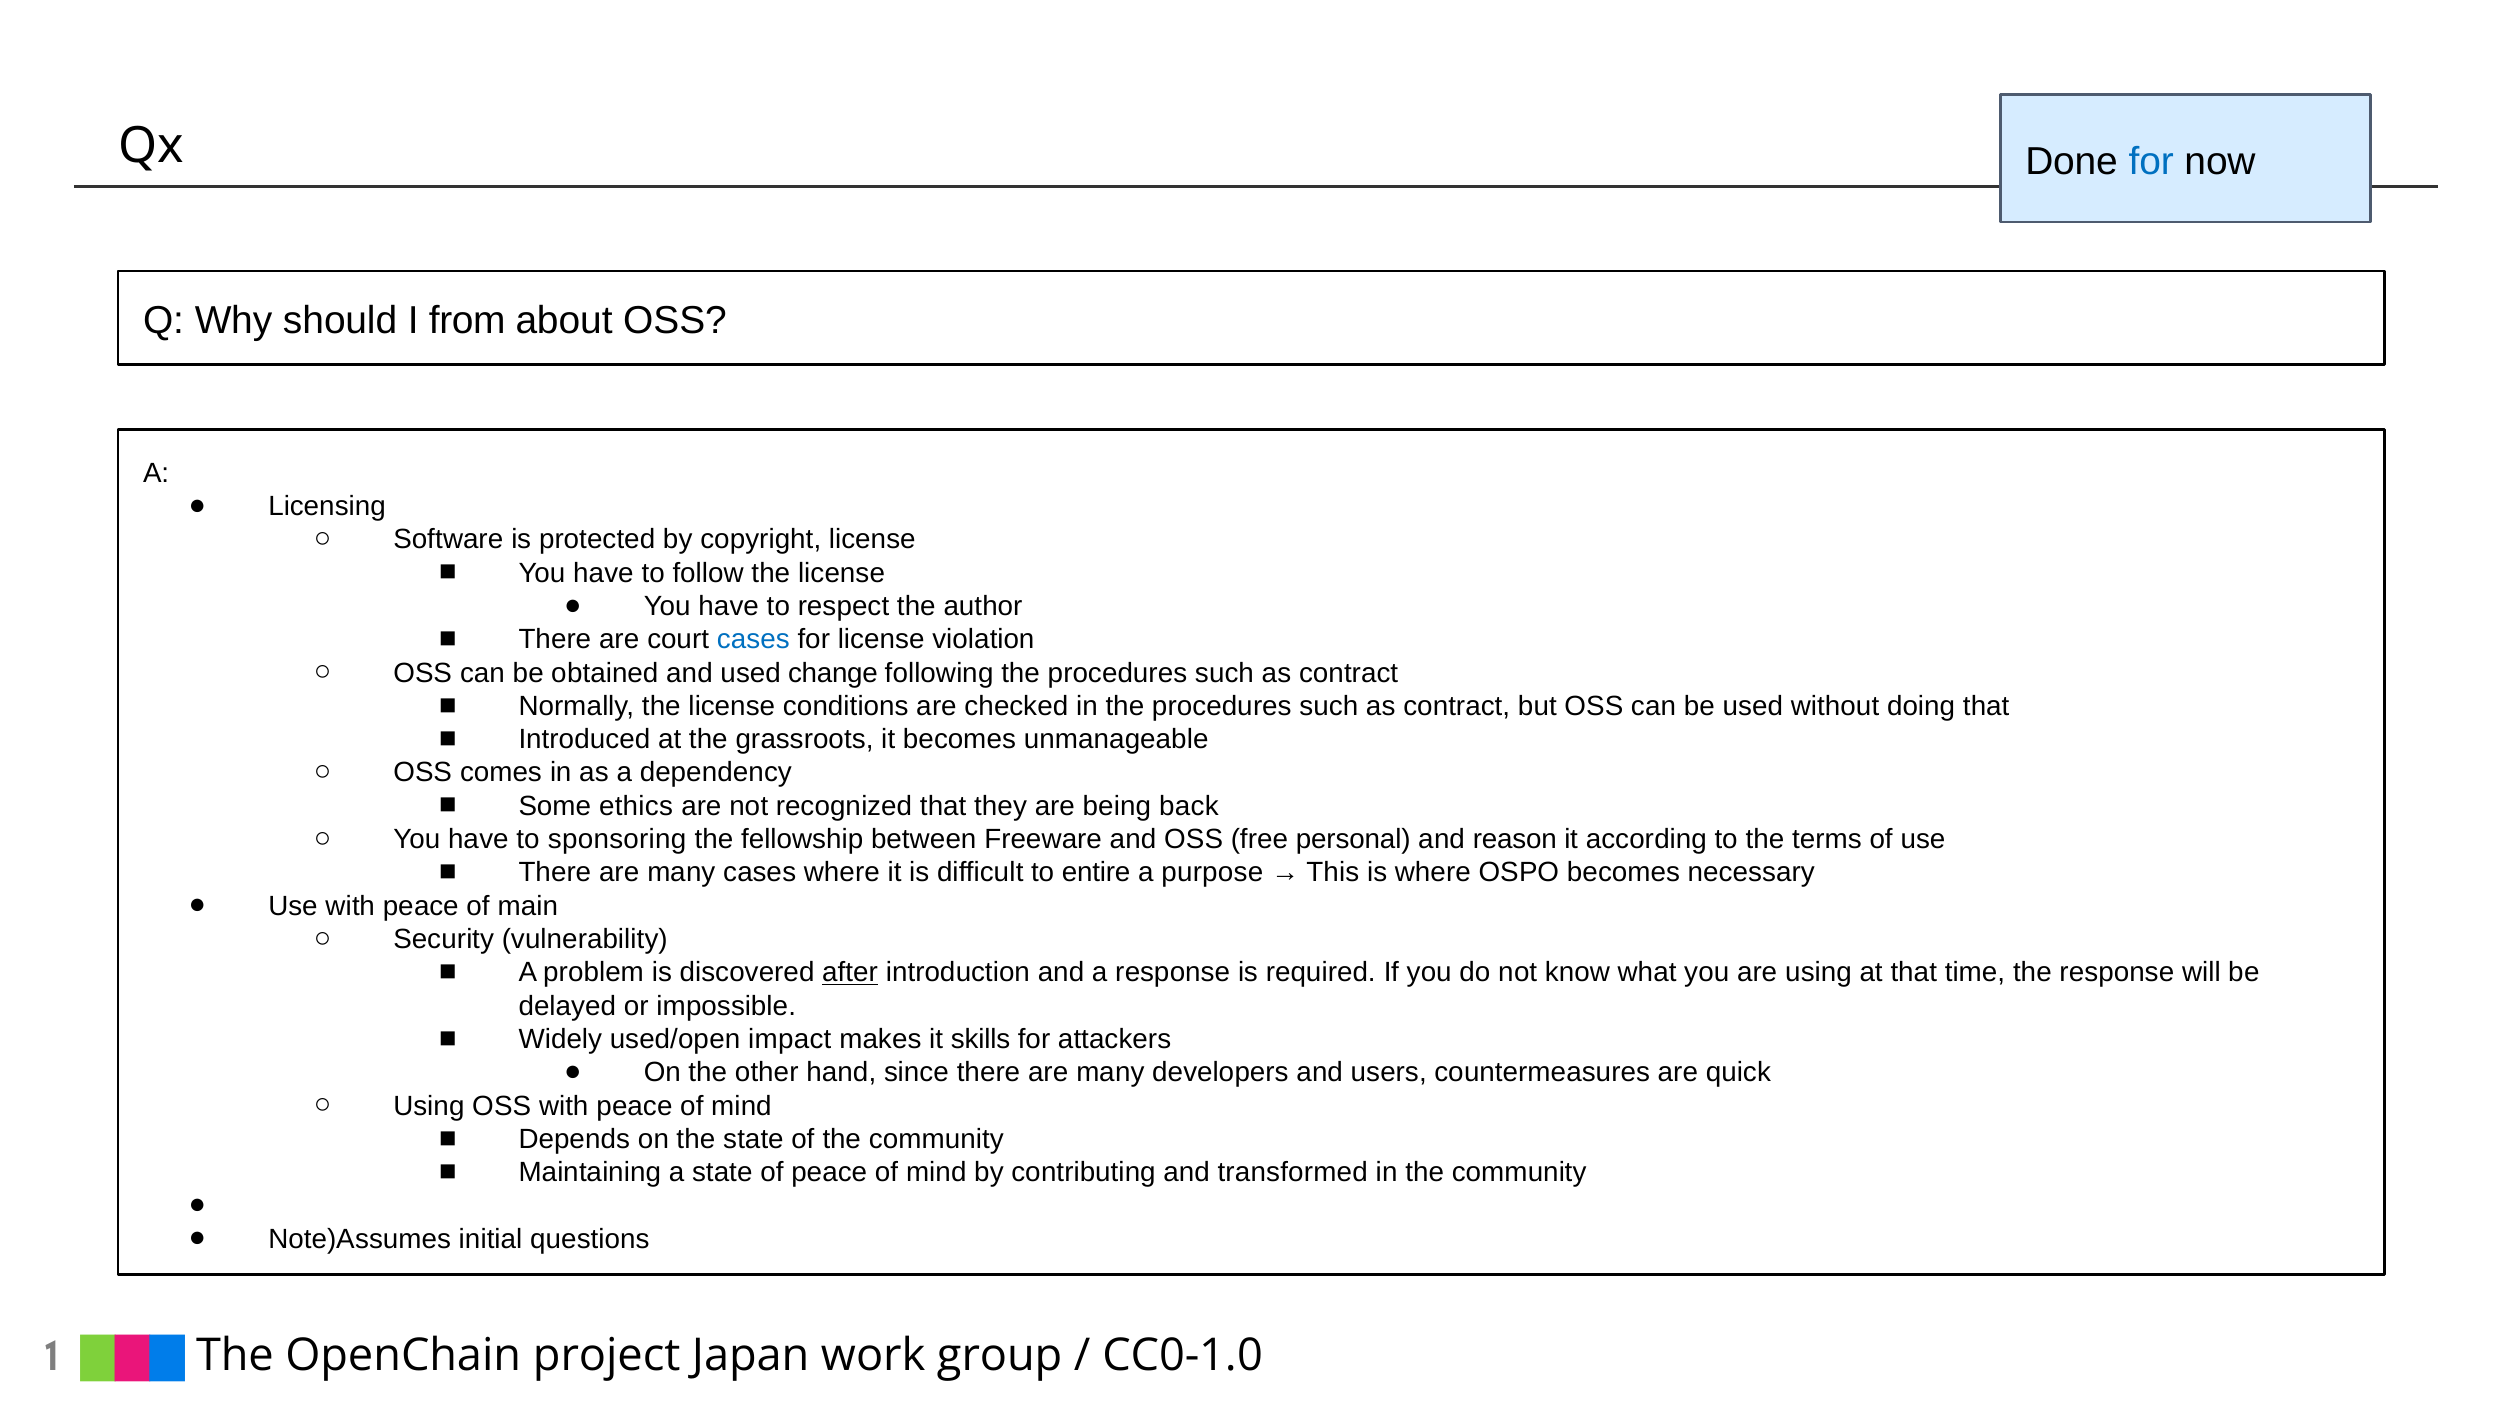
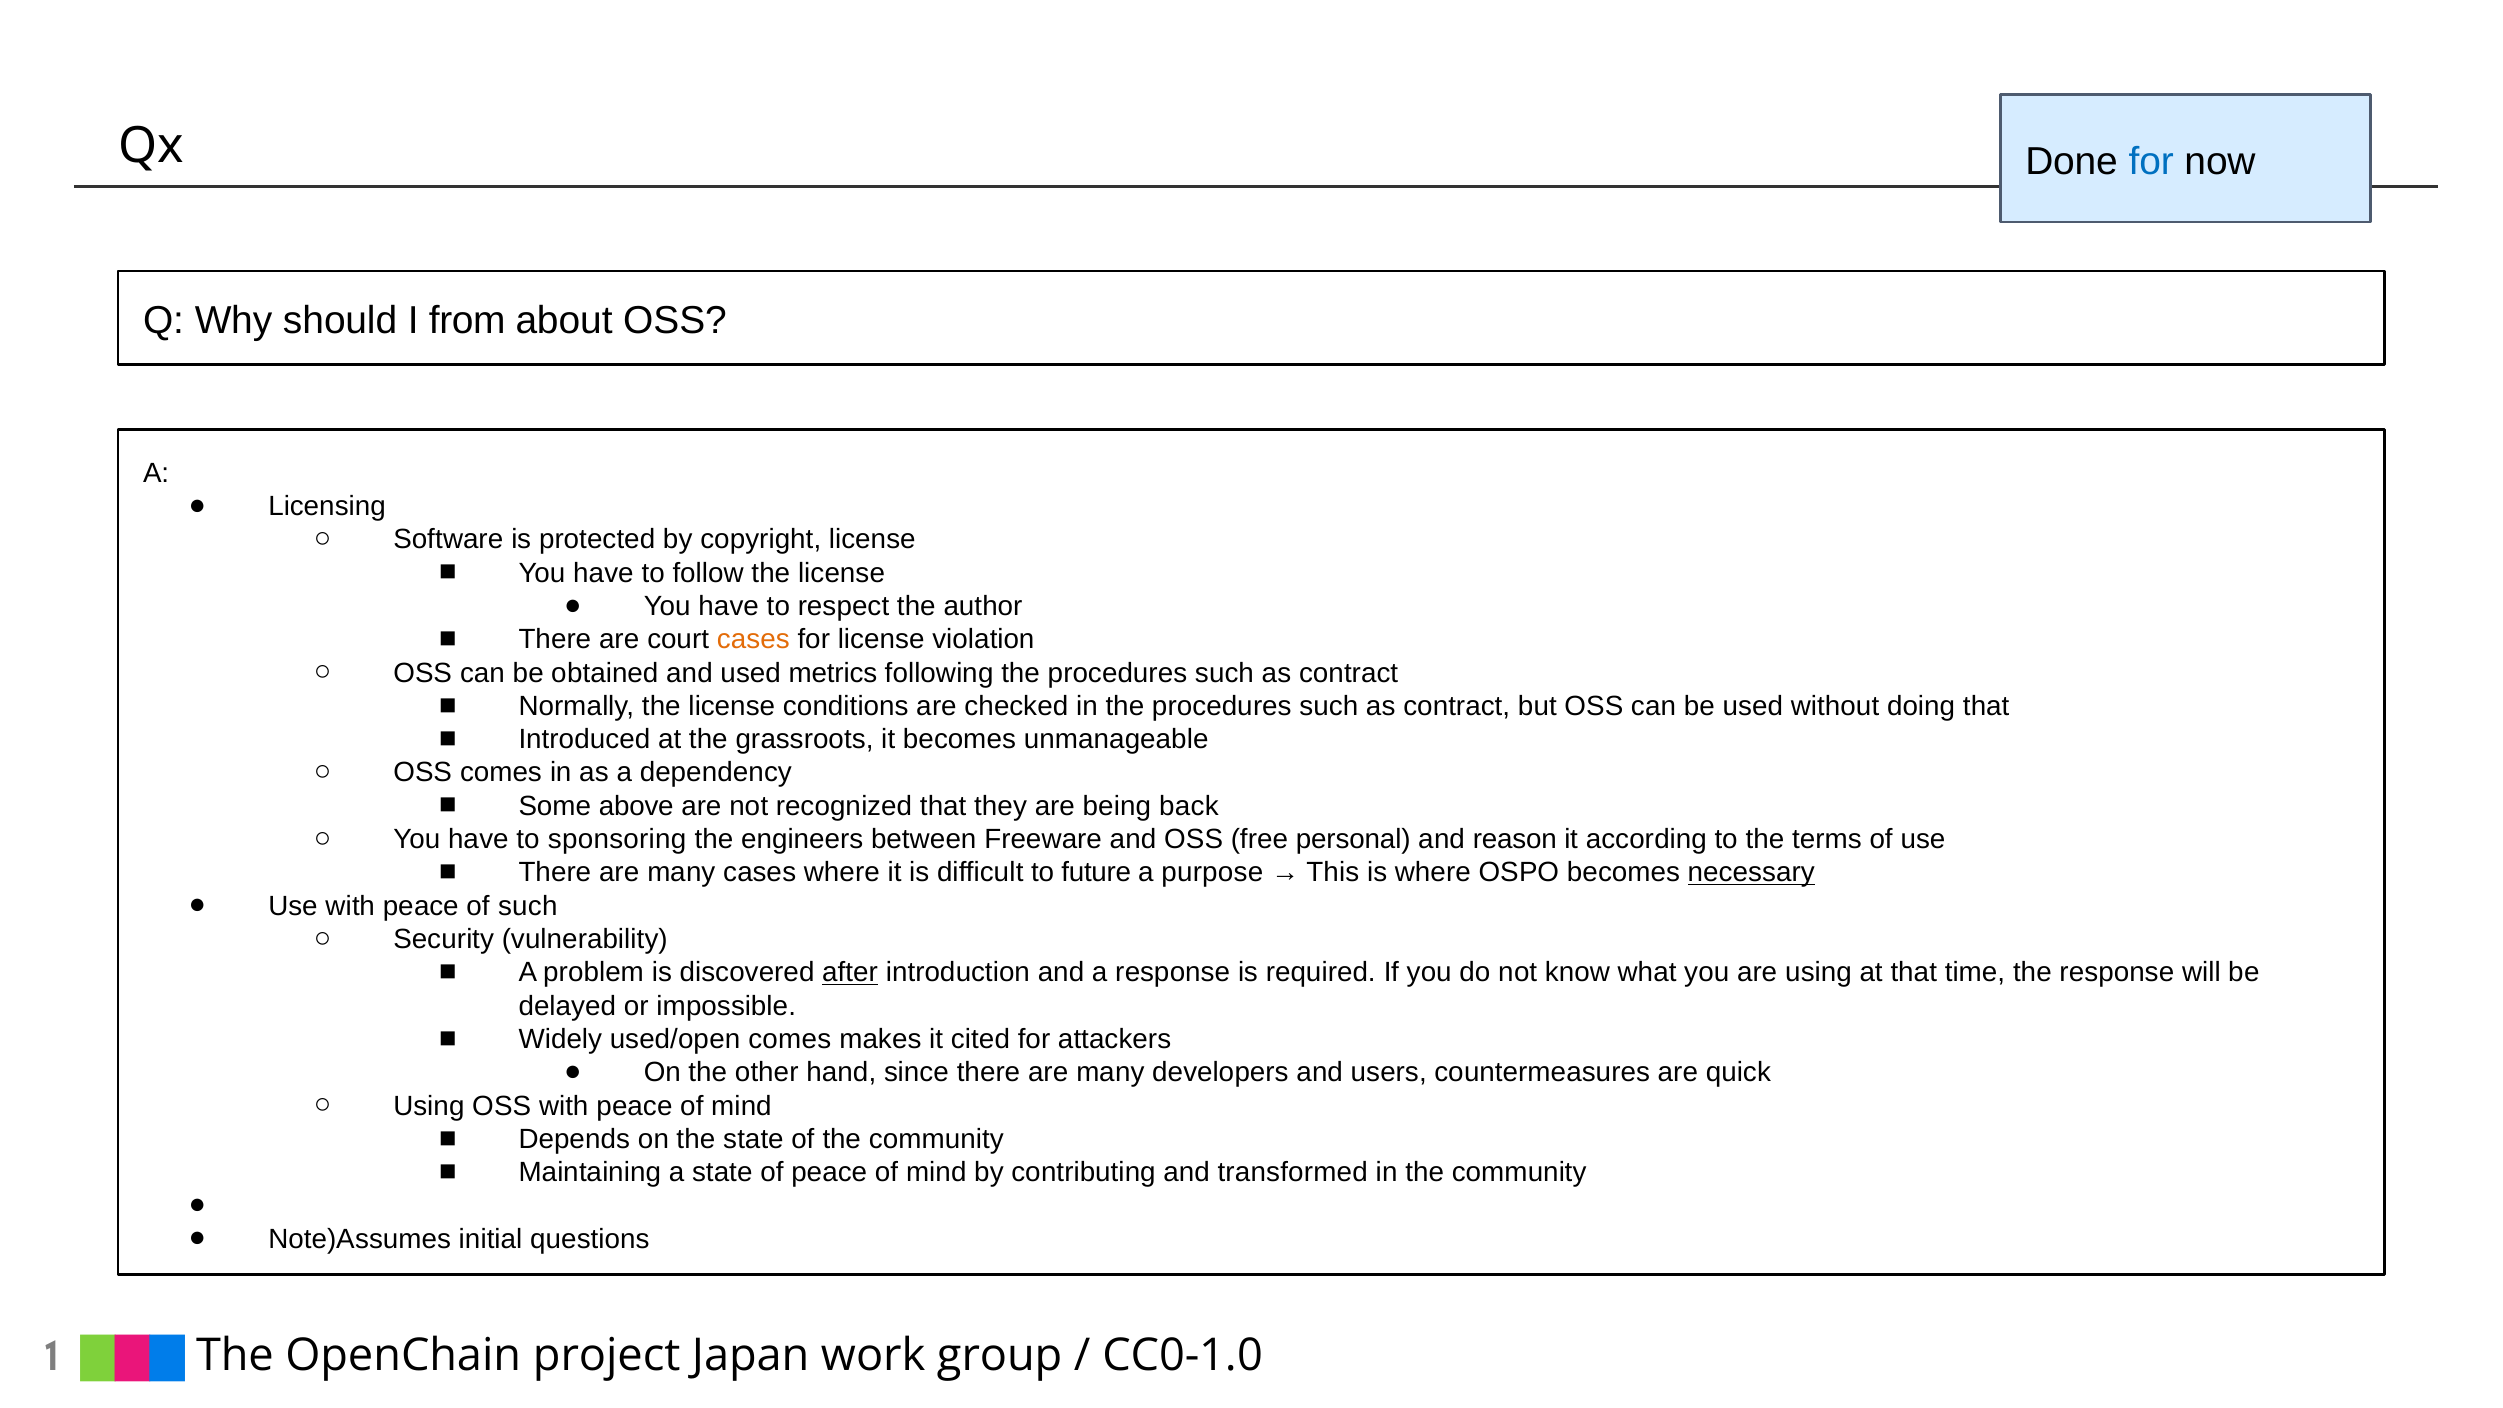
cases at (753, 640) colour: blue -> orange
change: change -> metrics
ethics: ethics -> above
fellowship: fellowship -> engineers
entire: entire -> future
necessary underline: none -> present
of main: main -> such
used/open impact: impact -> comes
skills: skills -> cited
